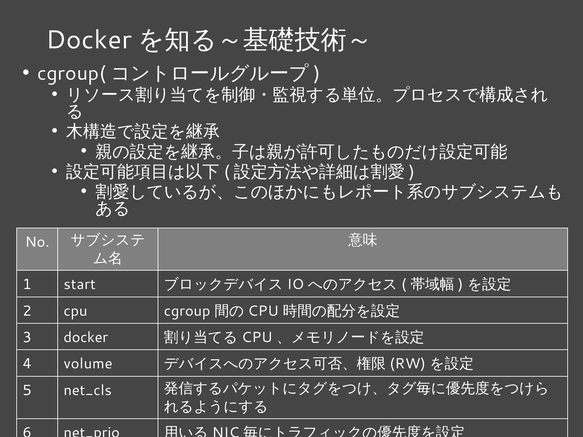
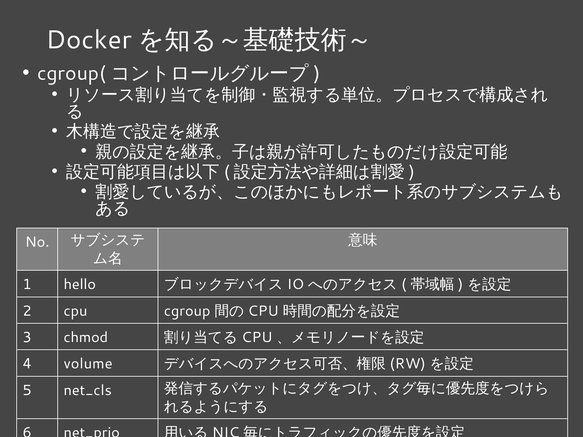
start: start -> hello
docker: docker -> chmod
